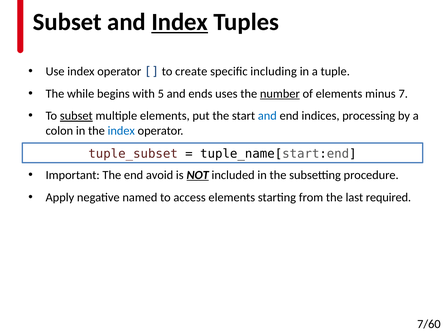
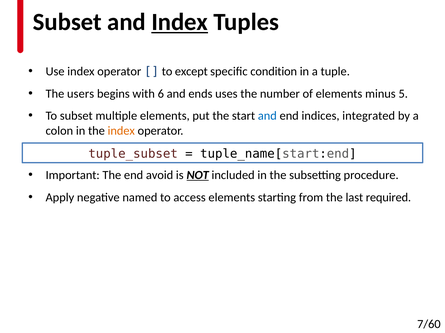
create: create -> except
including: including -> condition
while: while -> users
5: 5 -> 6
number underline: present -> none
7: 7 -> 5
subset at (76, 116) underline: present -> none
processing: processing -> integrated
index at (121, 131) colour: blue -> orange
